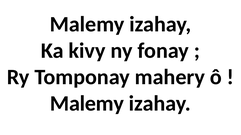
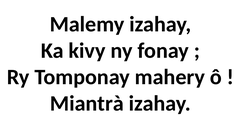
Malemy at (87, 104): Malemy -> Miantrà
